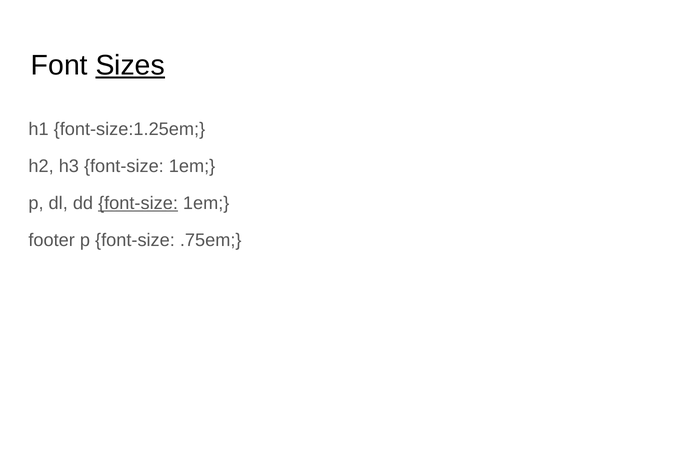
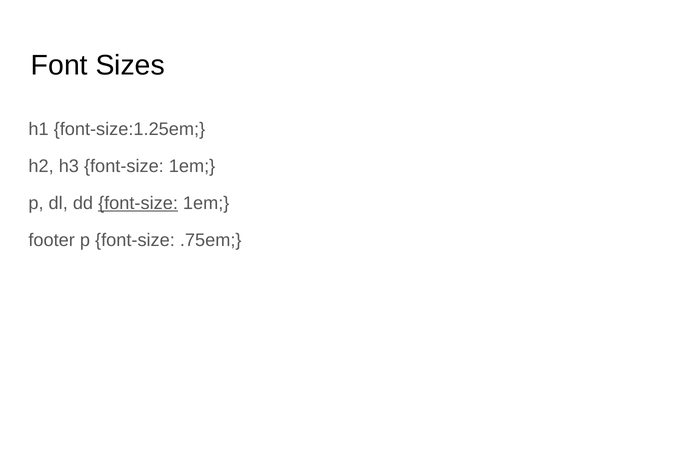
Sizes underline: present -> none
